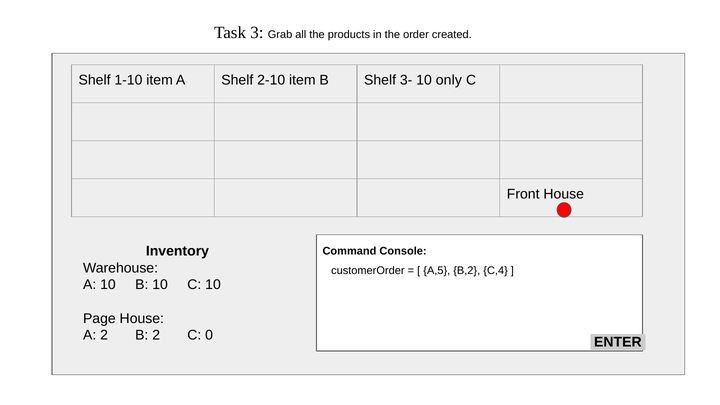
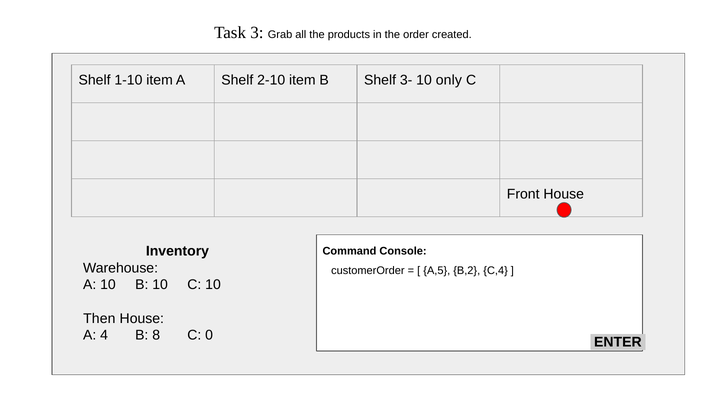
Page: Page -> Then
A 2: 2 -> 4
B 2: 2 -> 8
